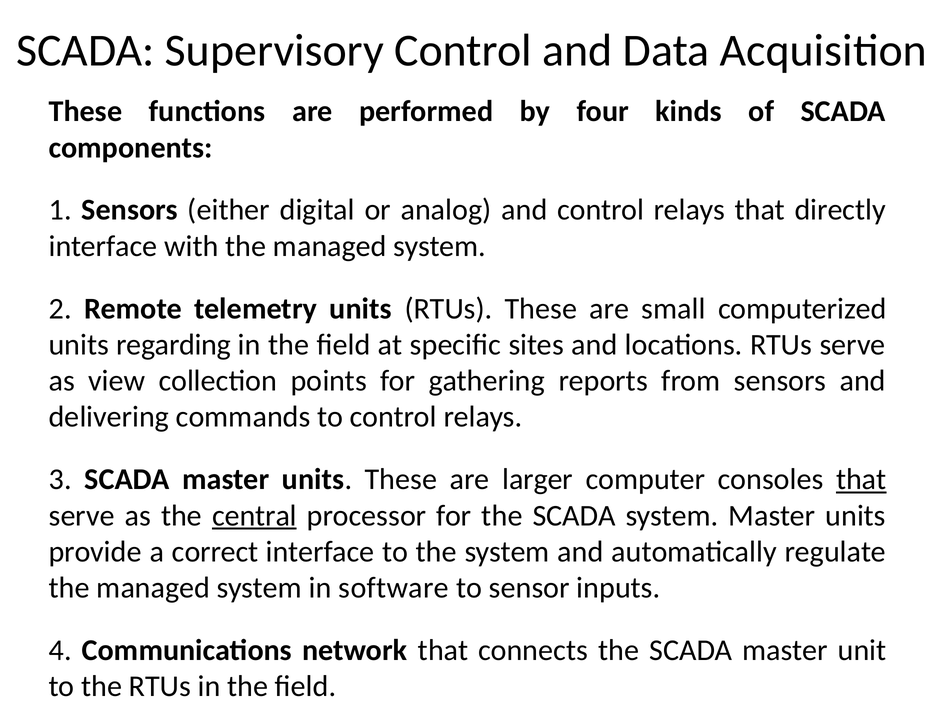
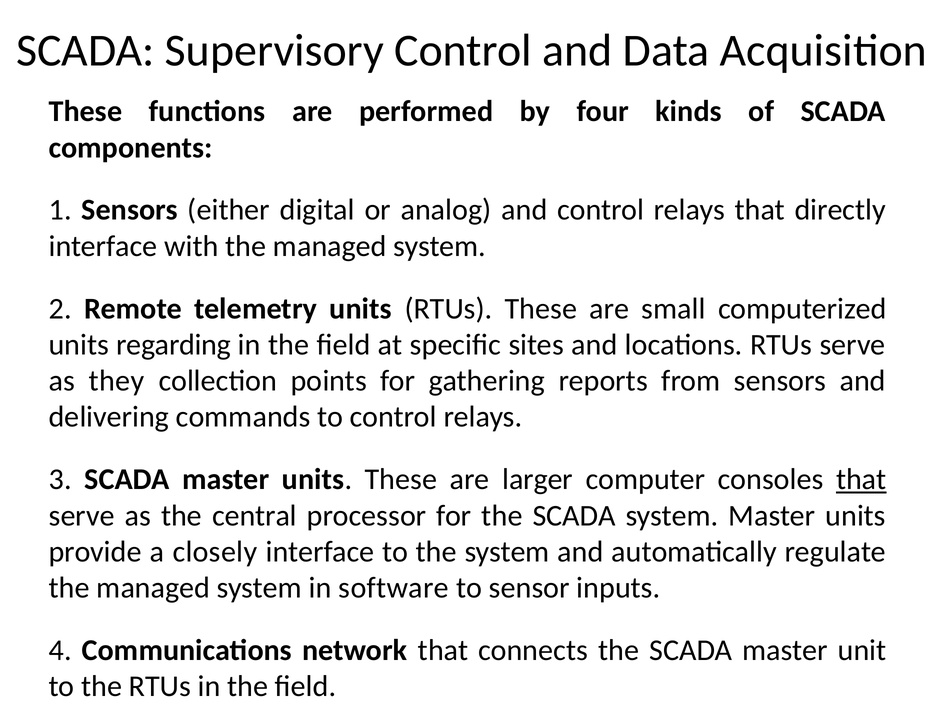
view: view -> they
central underline: present -> none
correct: correct -> closely
